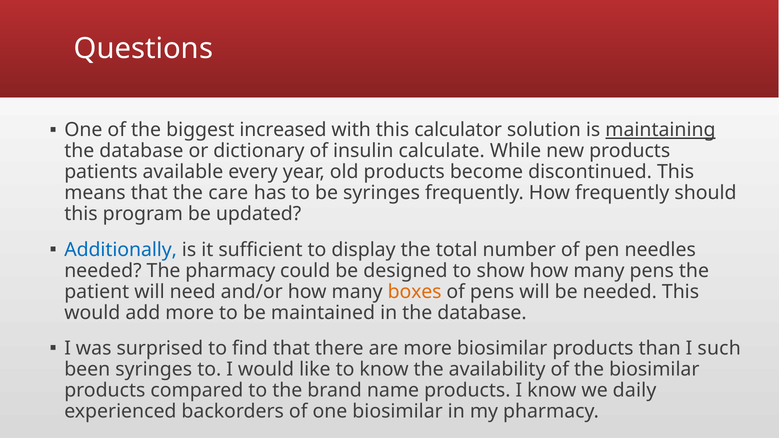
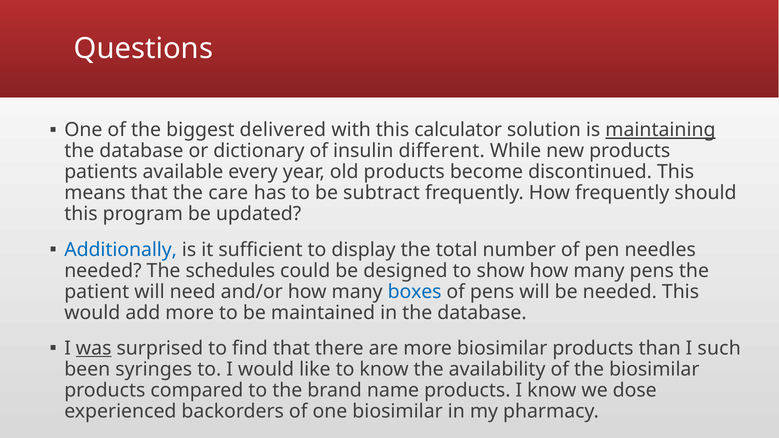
increased: increased -> delivered
calculate: calculate -> different
be syringes: syringes -> subtract
The pharmacy: pharmacy -> schedules
boxes colour: orange -> blue
was underline: none -> present
daily: daily -> dose
